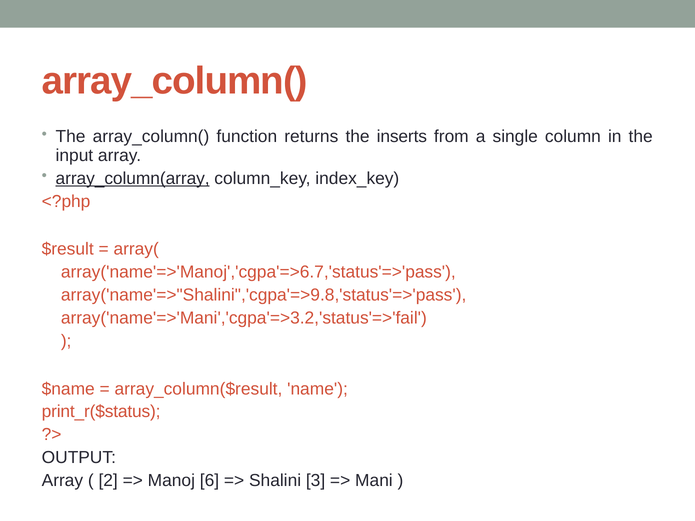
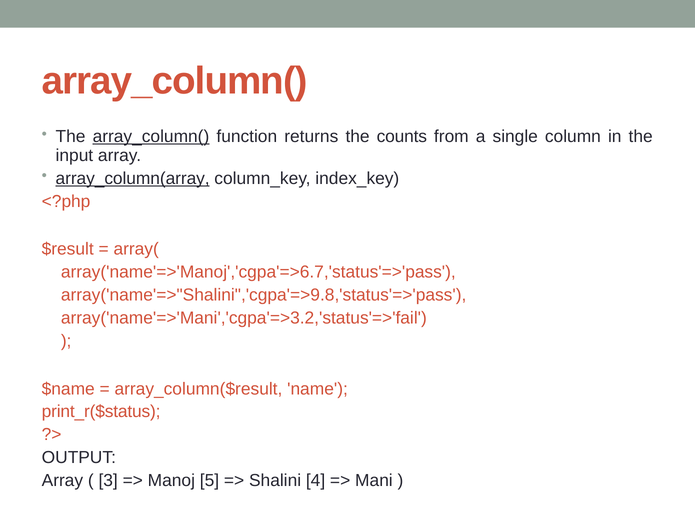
array_column( at (151, 137) underline: none -> present
inserts: inserts -> counts
2: 2 -> 3
6: 6 -> 5
3: 3 -> 4
